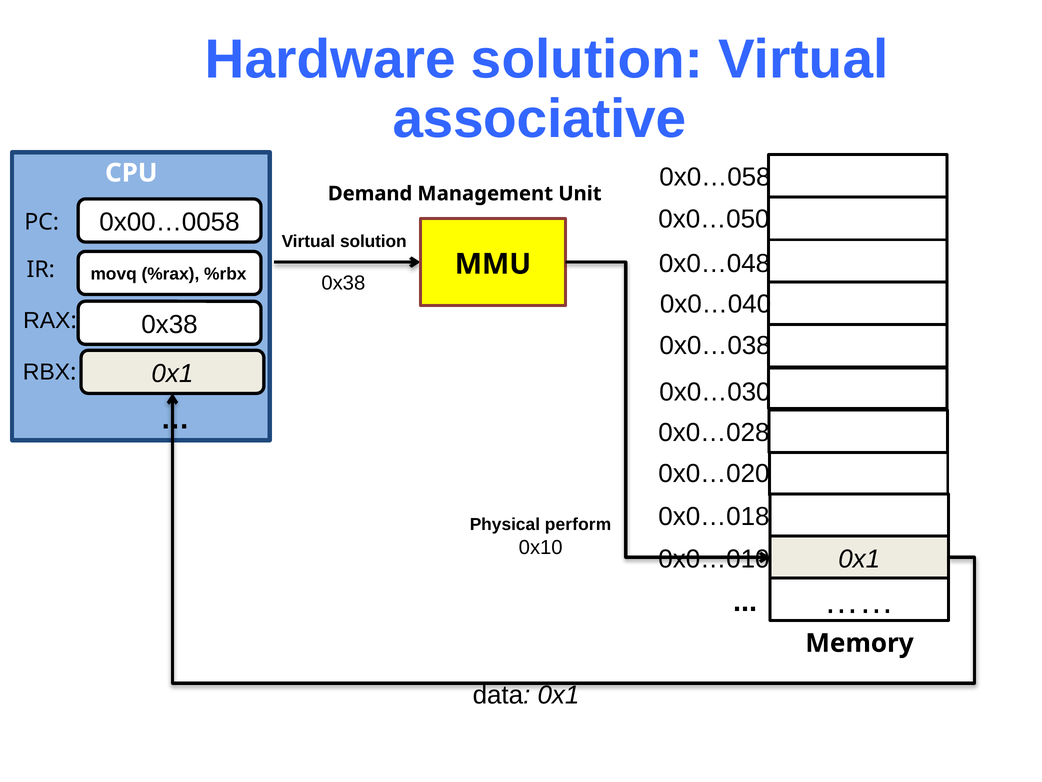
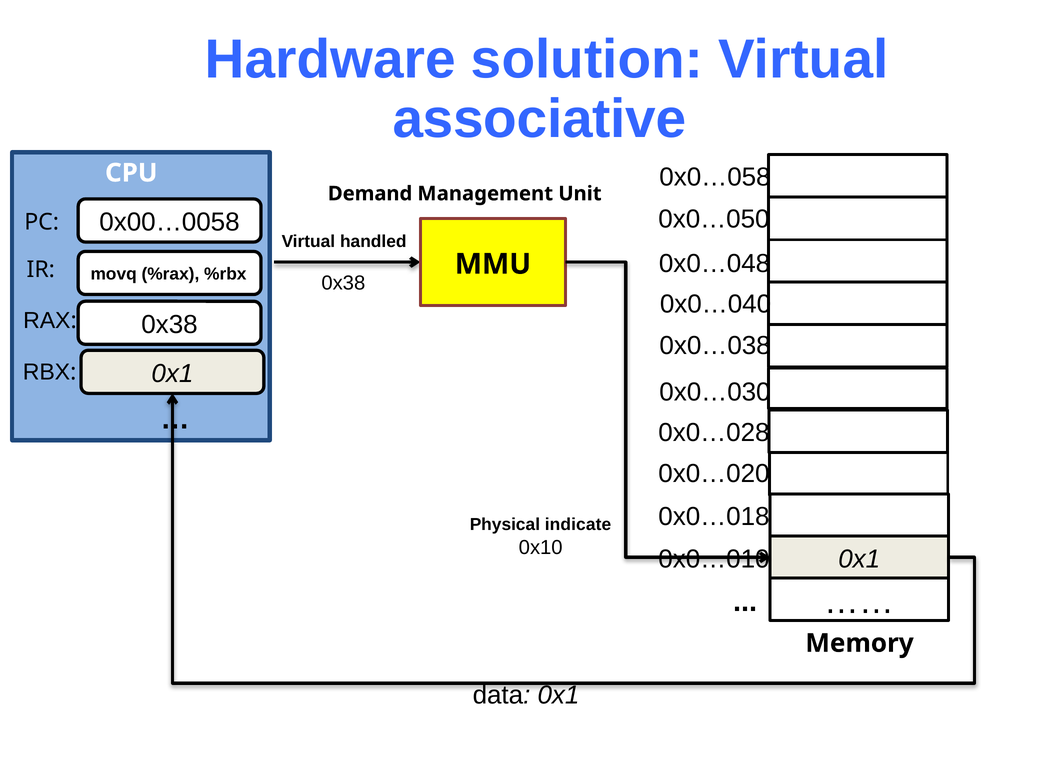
Virtual solution: solution -> handled
perform: perform -> indicate
